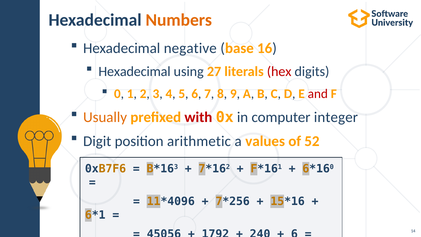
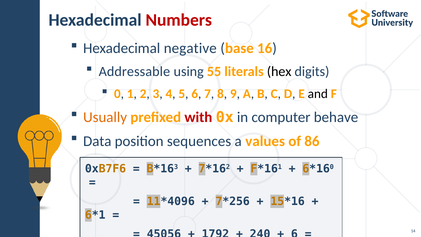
Numbers colour: orange -> red
Hexadecimal at (134, 72): Hexadecimal -> Addressable
27: 27 -> 55
hex colour: red -> black
and colour: red -> black
integer: integer -> behave
Digit: Digit -> Data
arithmetic: arithmetic -> sequences
52: 52 -> 86
